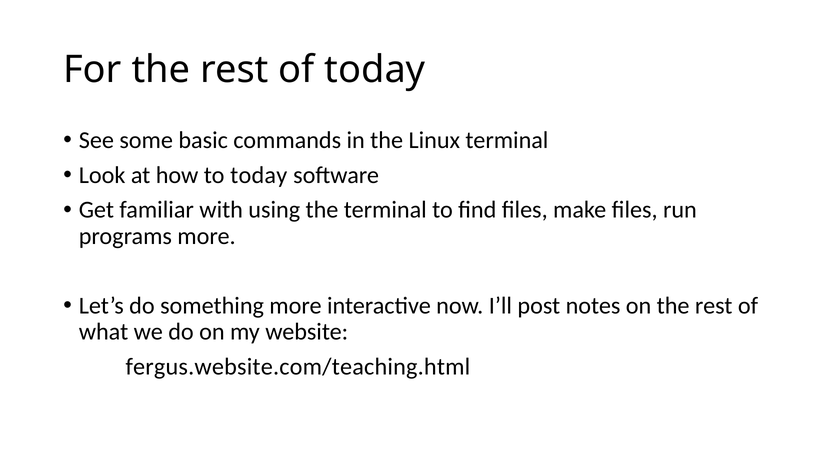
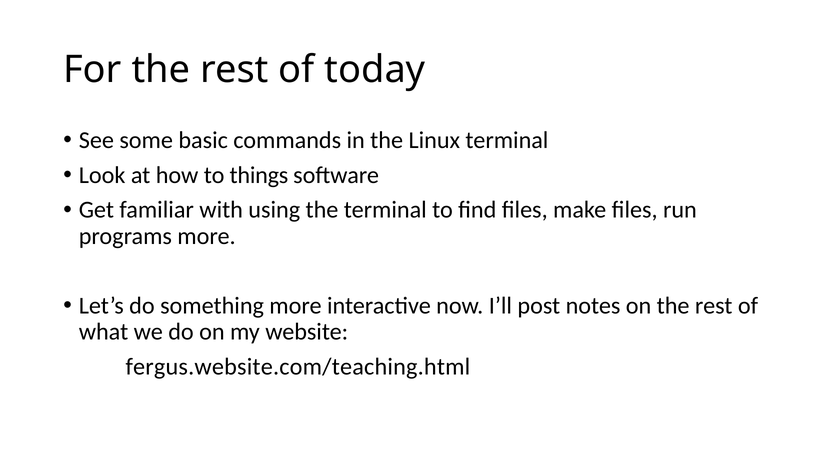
to today: today -> things
